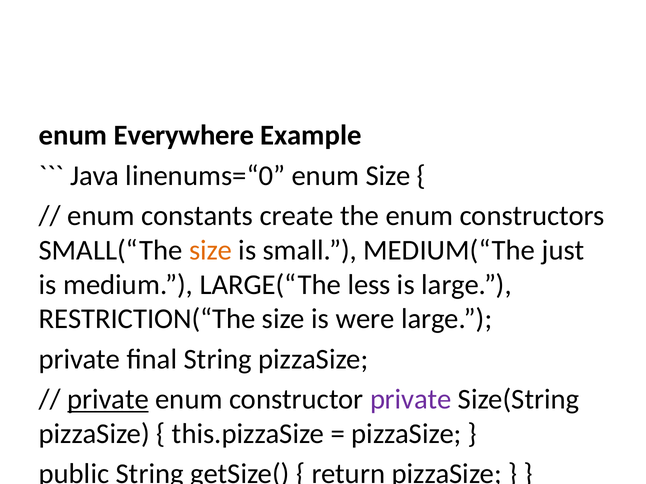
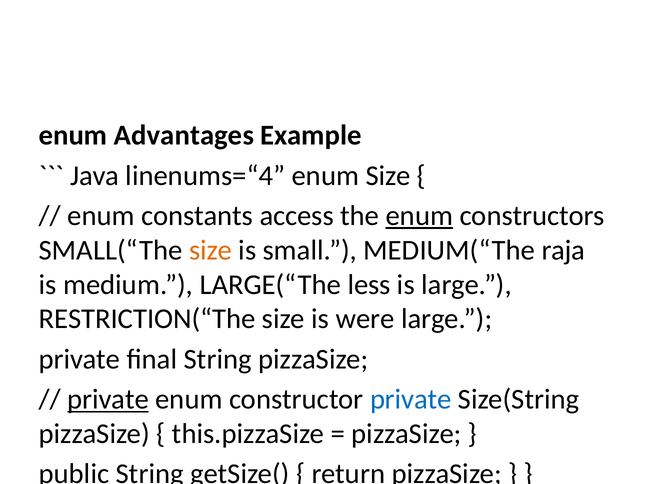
Everywhere: Everywhere -> Advantages
linenums=“0: linenums=“0 -> linenums=“4
create: create -> access
enum at (419, 216) underline: none -> present
just: just -> raja
private at (411, 400) colour: purple -> blue
